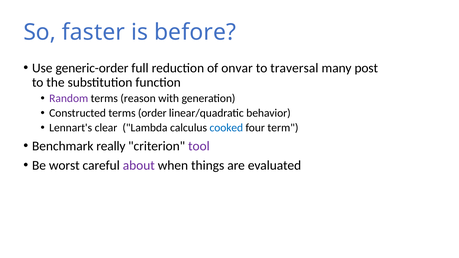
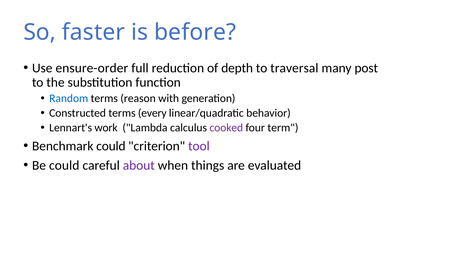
generic-order: generic-order -> ensure-order
onvar: onvar -> depth
Random colour: purple -> blue
order: order -> every
clear: clear -> work
cooked colour: blue -> purple
Benchmark really: really -> could
Be worst: worst -> could
